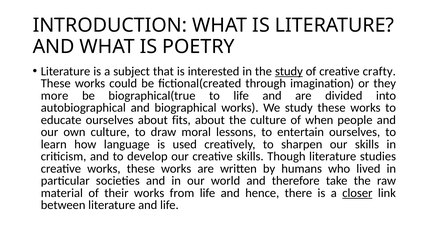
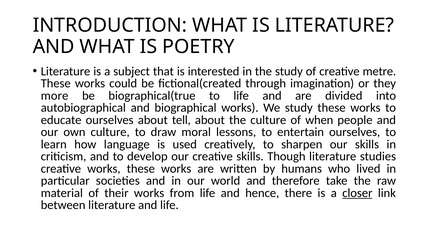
study at (289, 71) underline: present -> none
crafty: crafty -> metre
fits: fits -> tell
